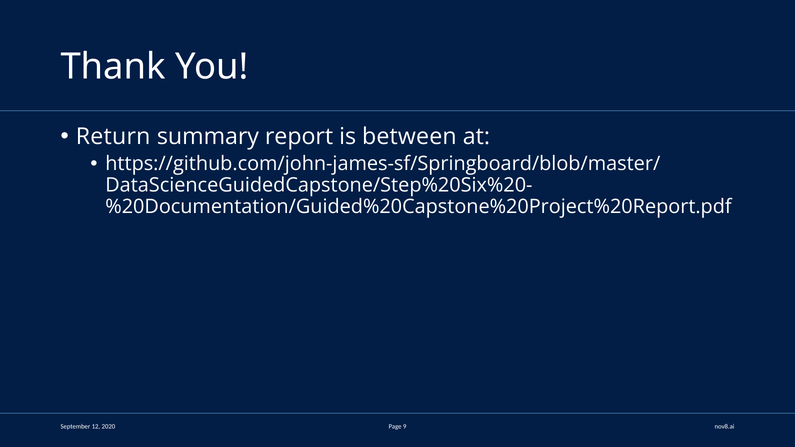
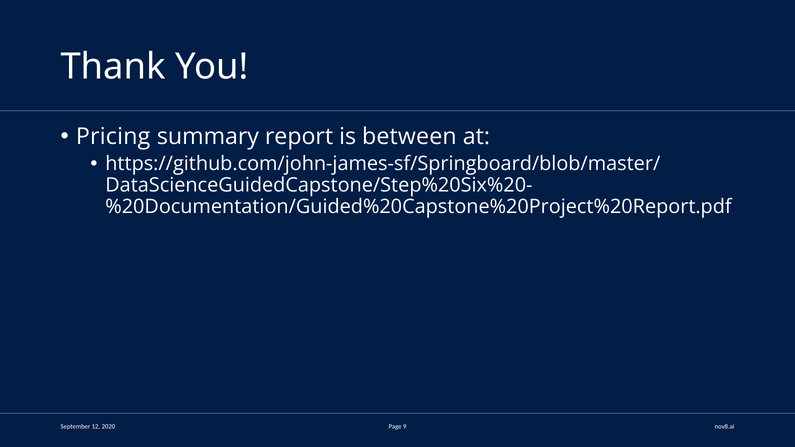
Return: Return -> Pricing
